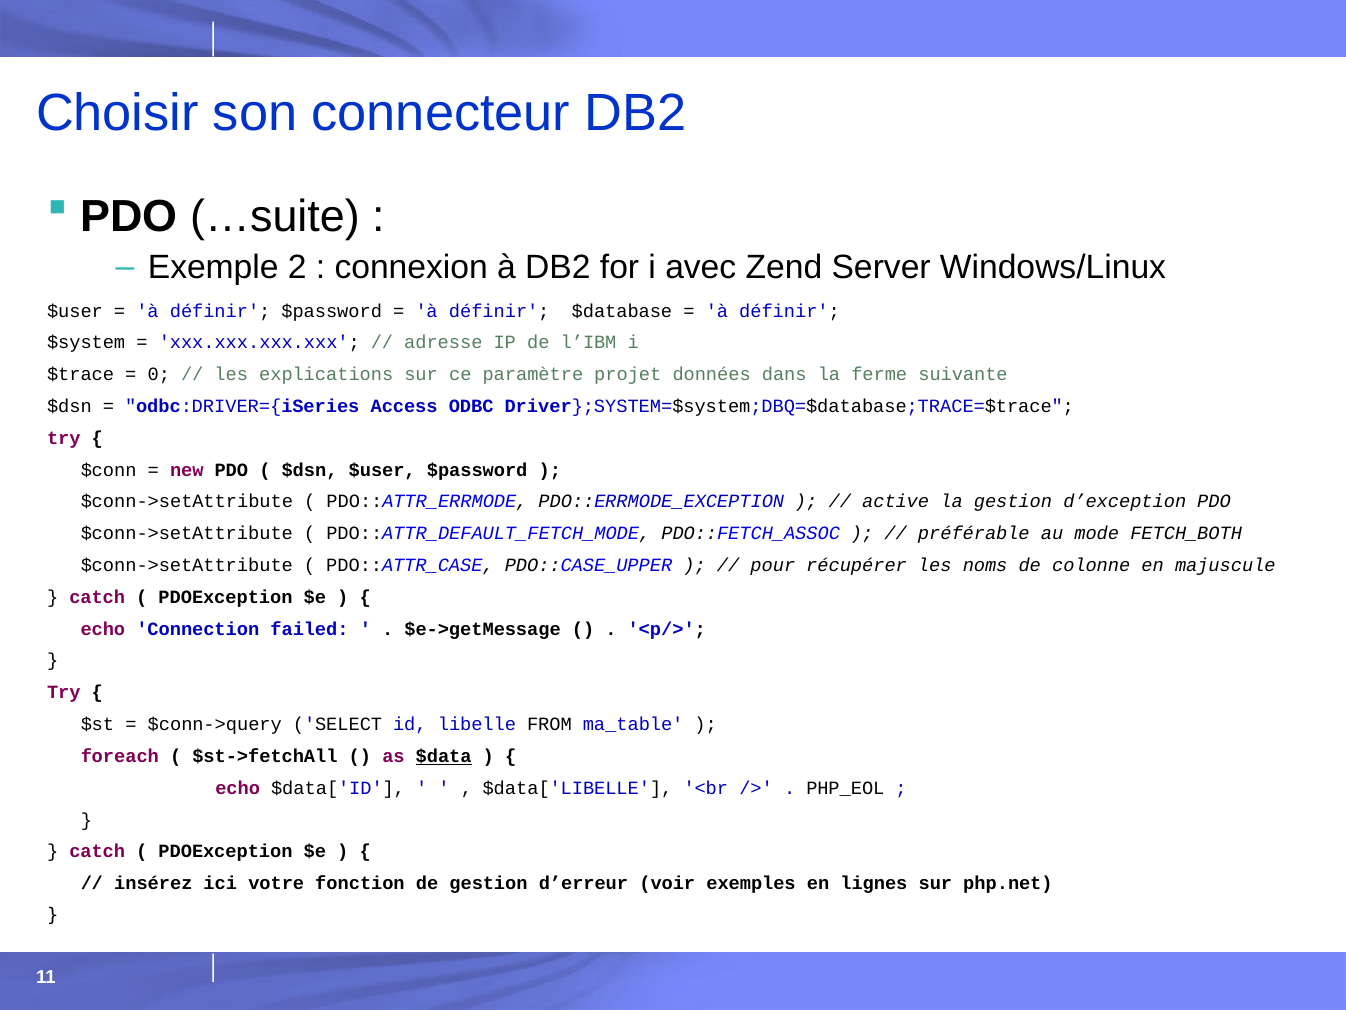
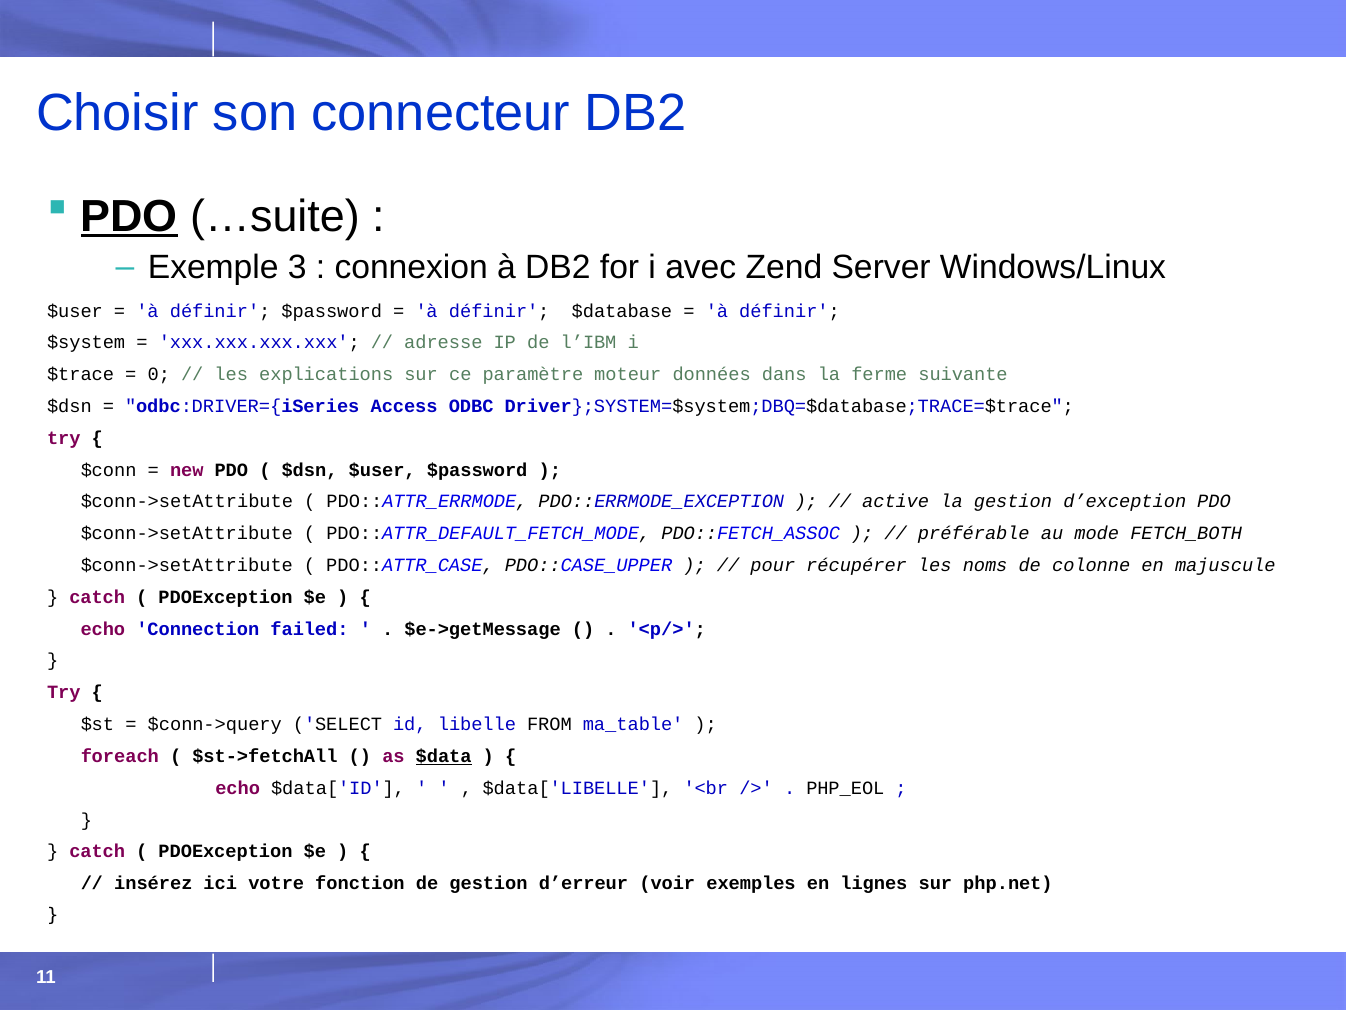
PDO at (129, 216) underline: none -> present
2: 2 -> 3
projet: projet -> moteur
